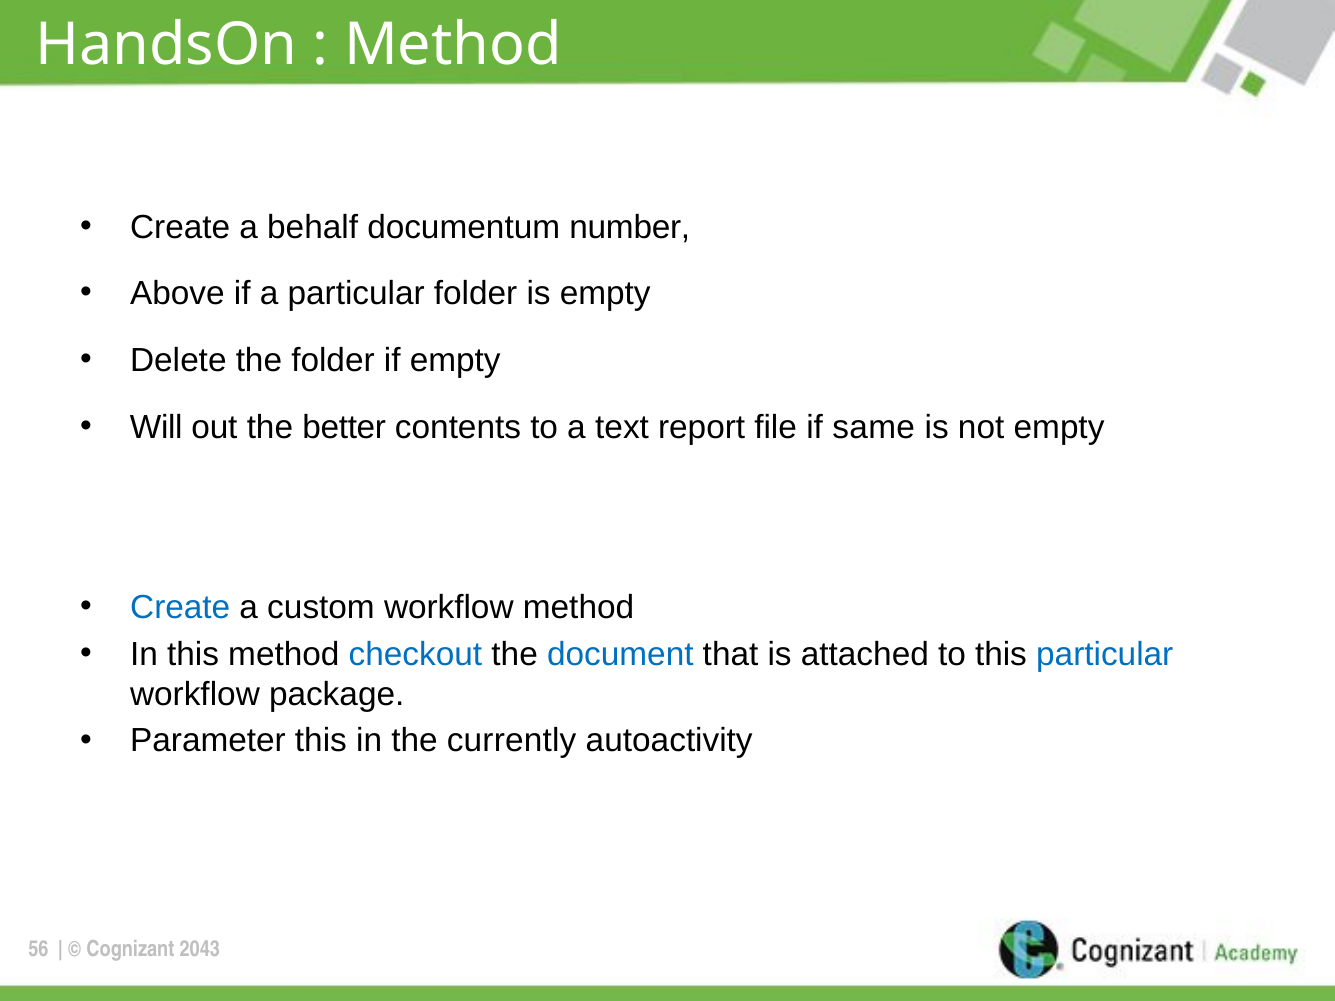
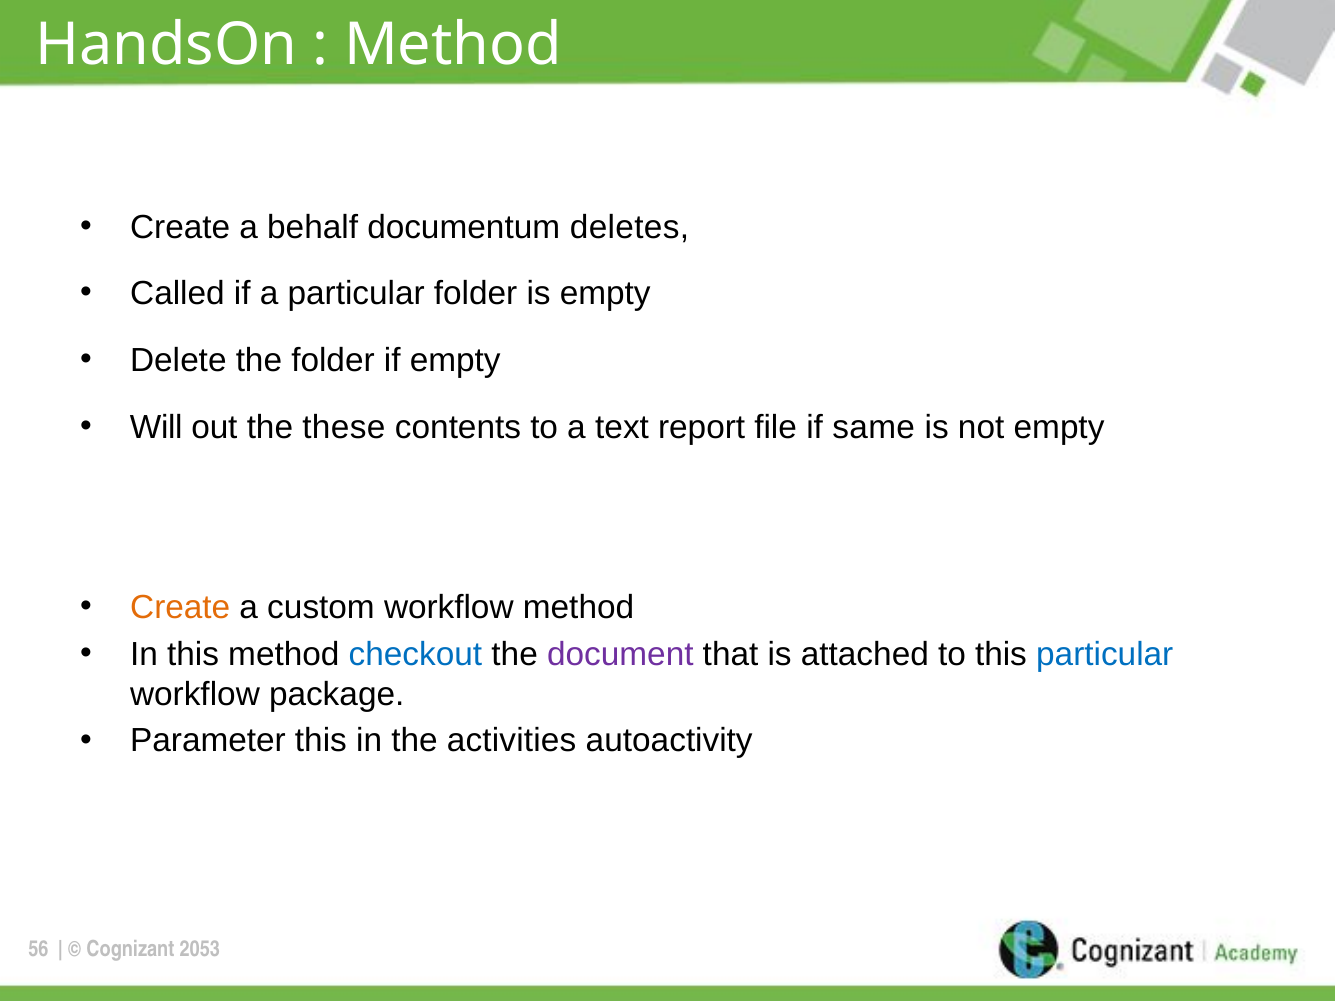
number: number -> deletes
Above: Above -> Called
better: better -> these
Create at (180, 608) colour: blue -> orange
document colour: blue -> purple
currently: currently -> activities
2043: 2043 -> 2053
